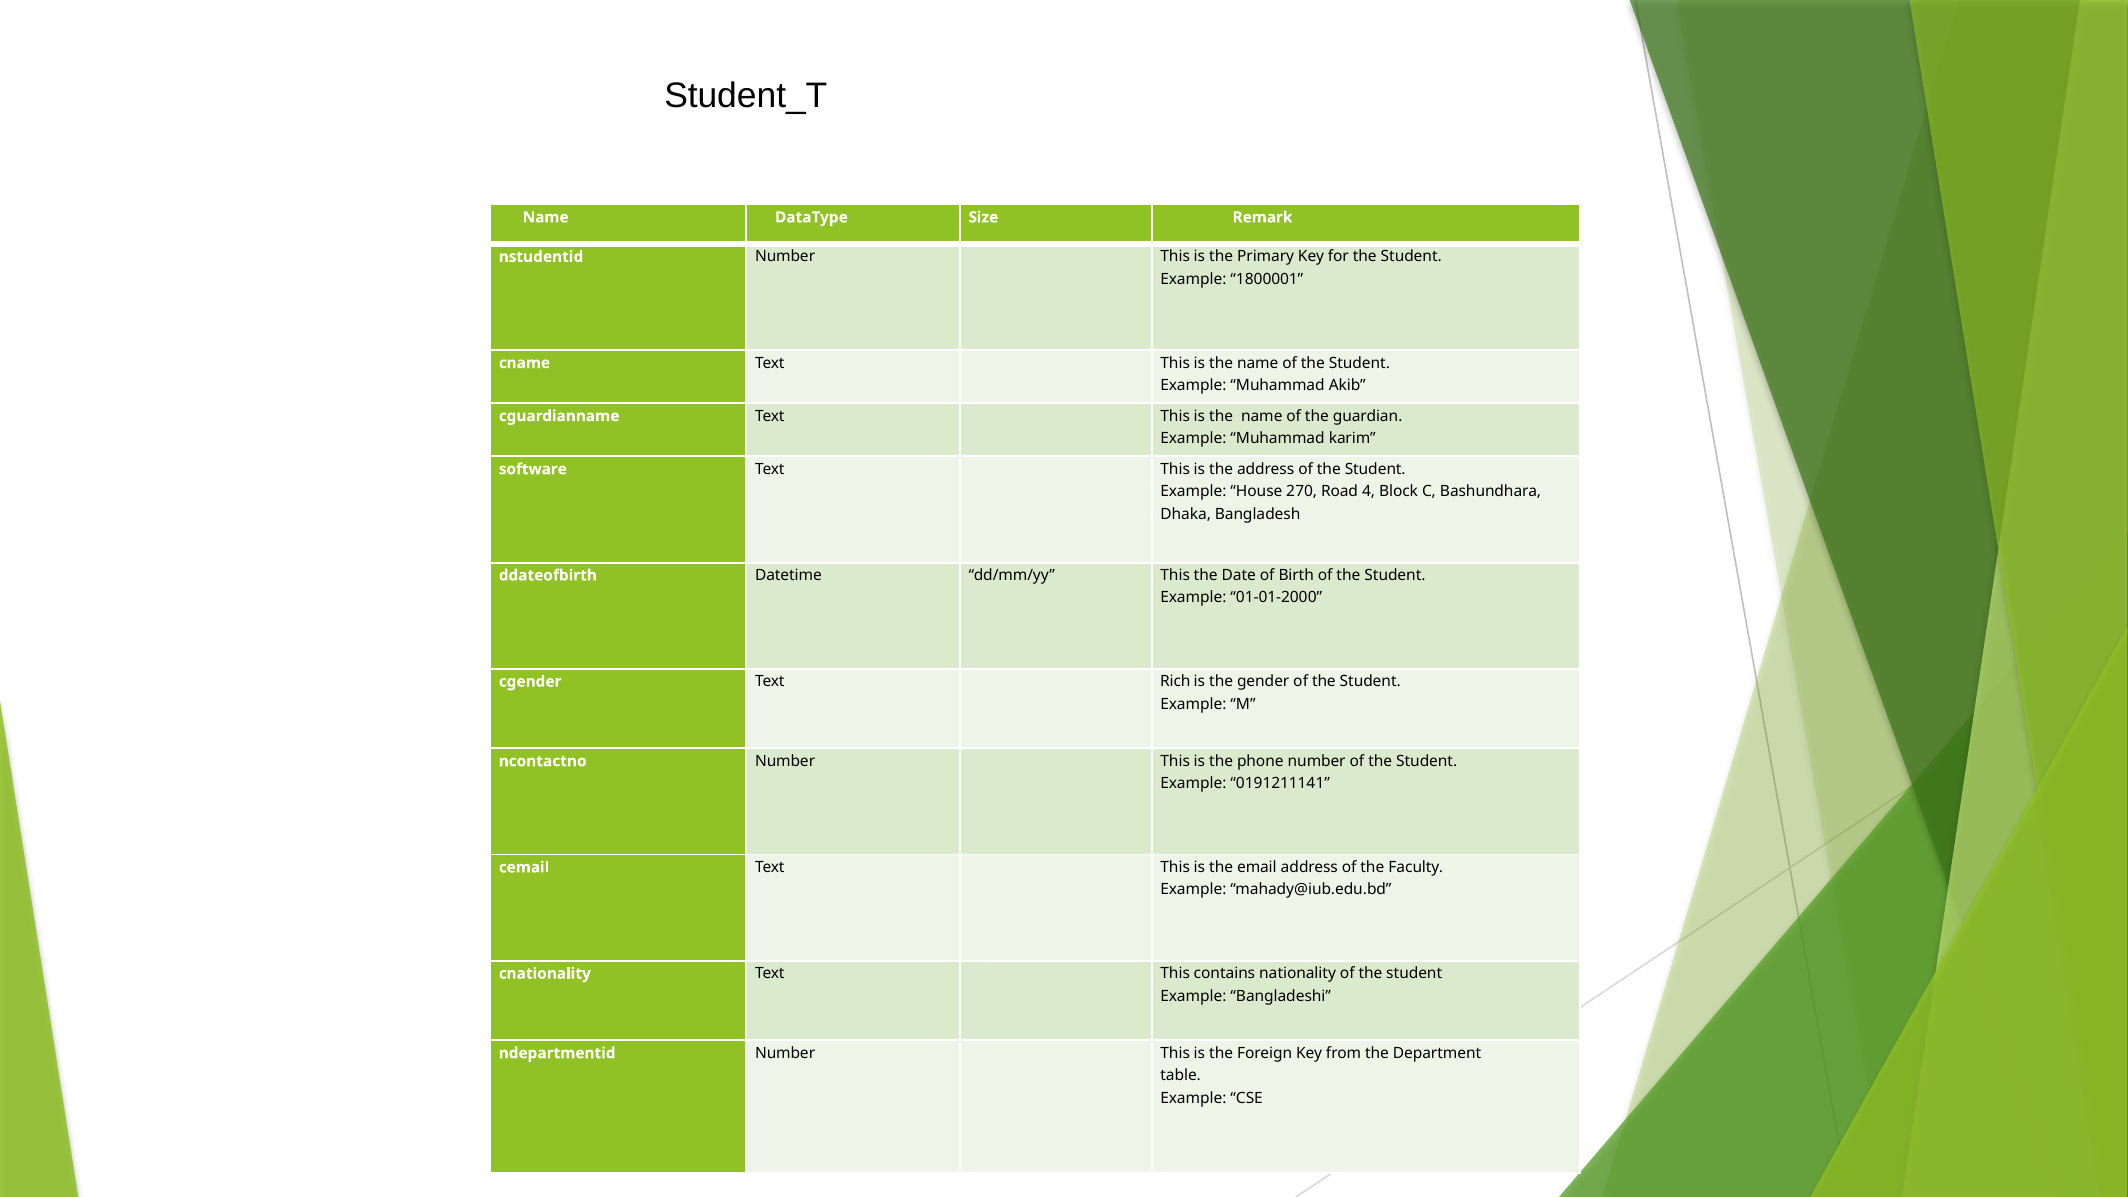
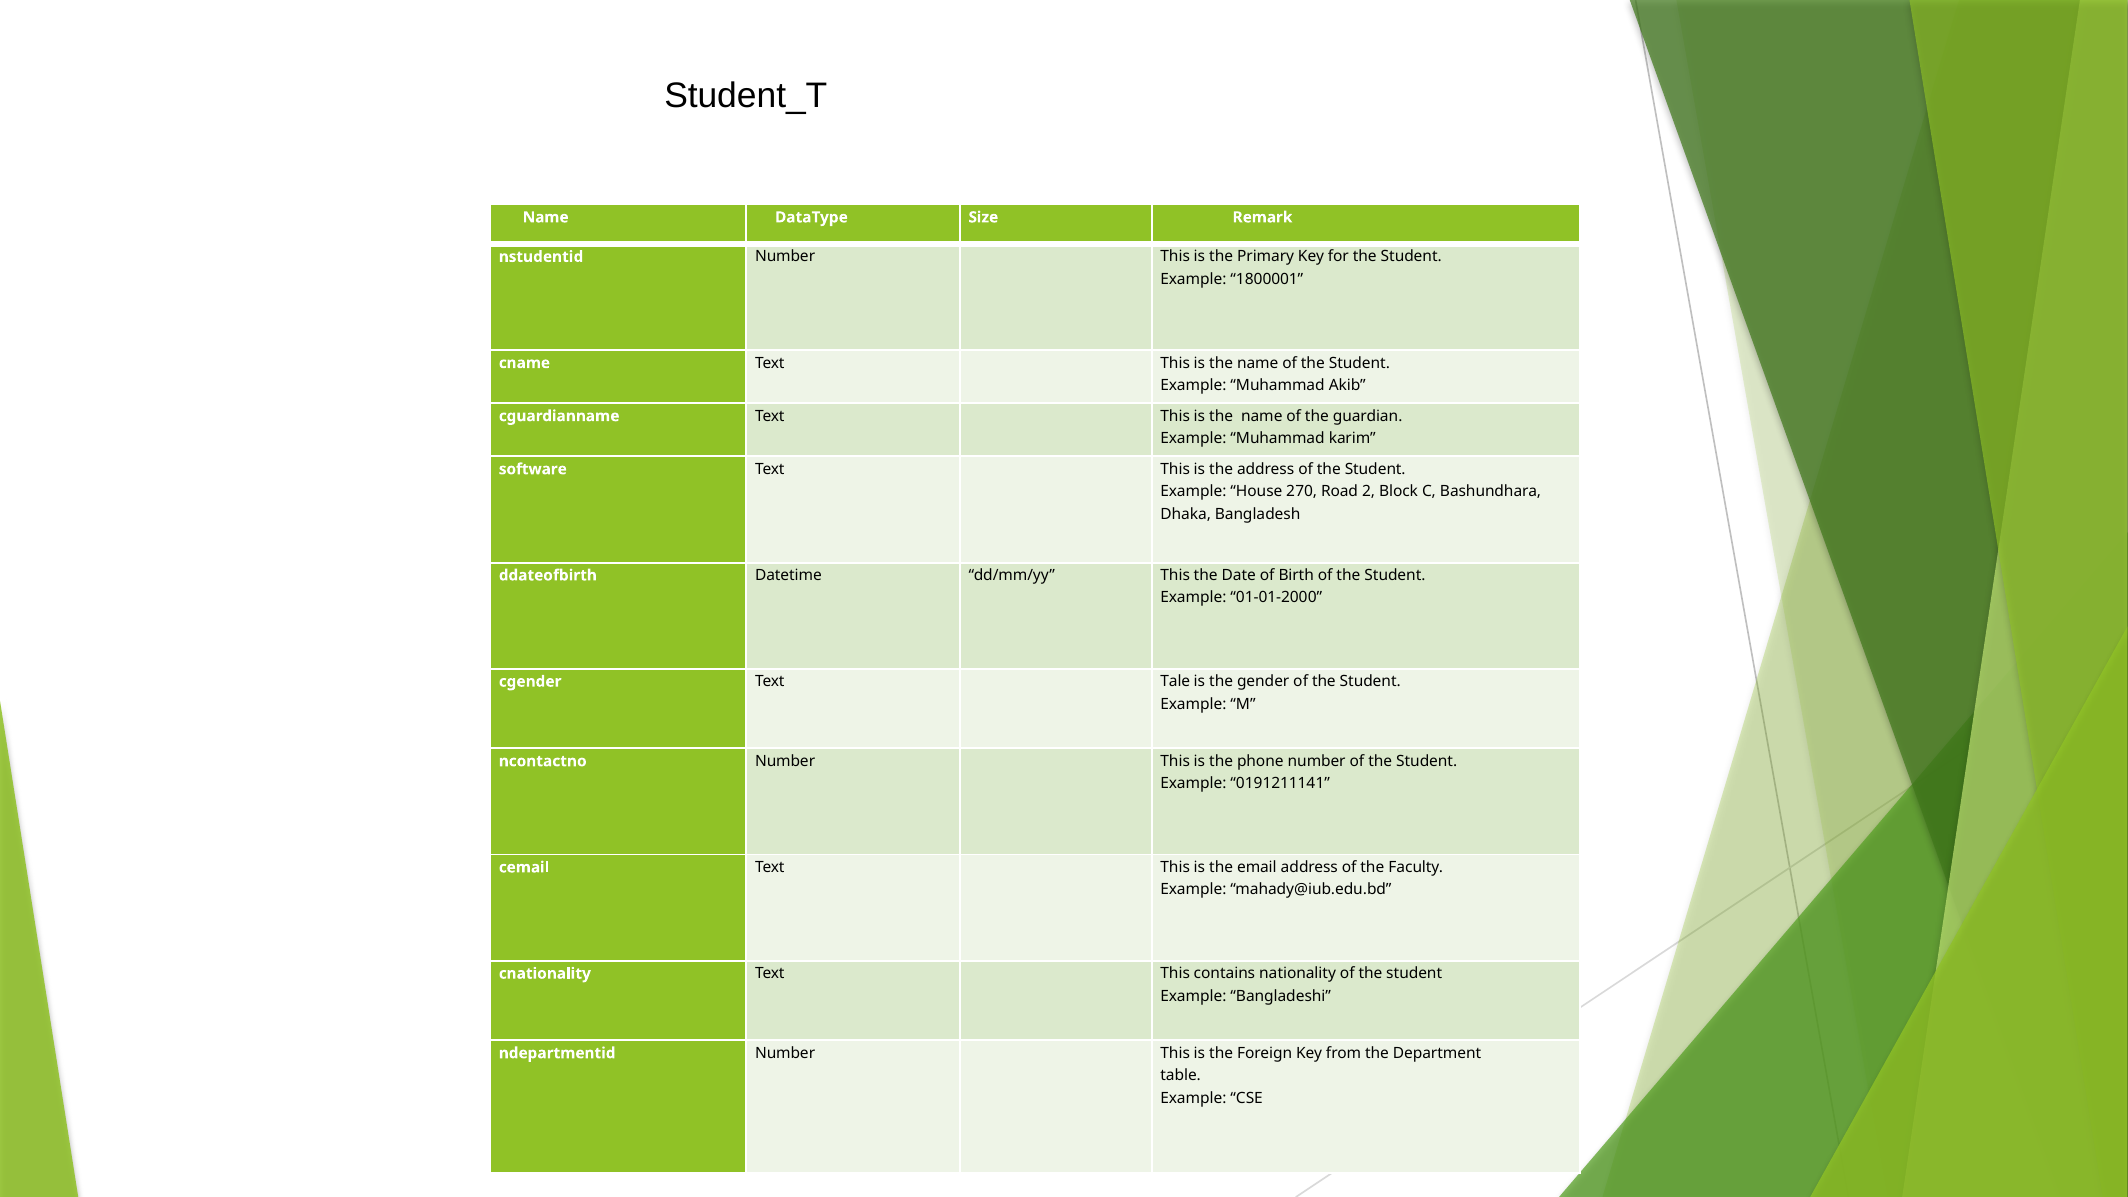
4: 4 -> 2
Rich: Rich -> Tale
